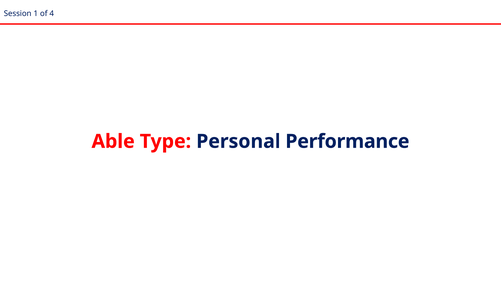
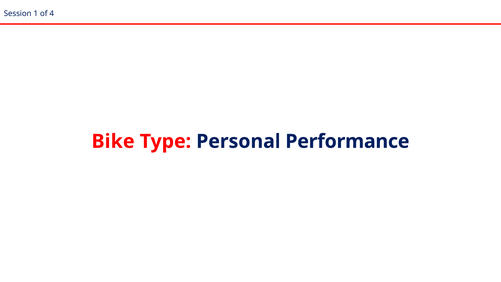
Able: Able -> Bike
